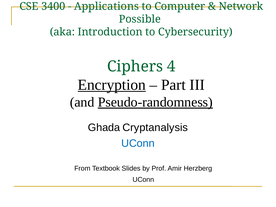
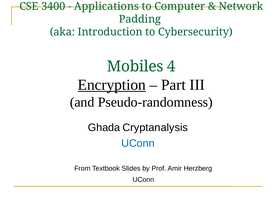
Possible: Possible -> Padding
Ciphers: Ciphers -> Mobiles
Pseudo-randomness underline: present -> none
